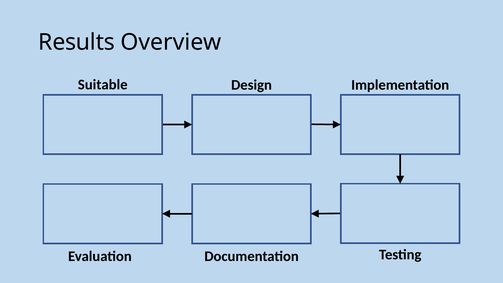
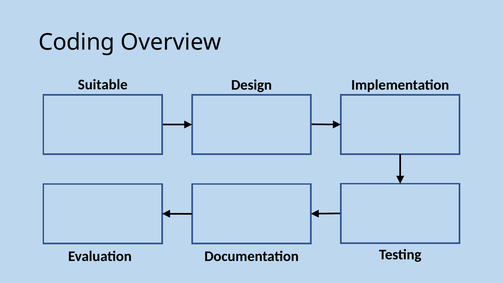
Results: Results -> Coding
